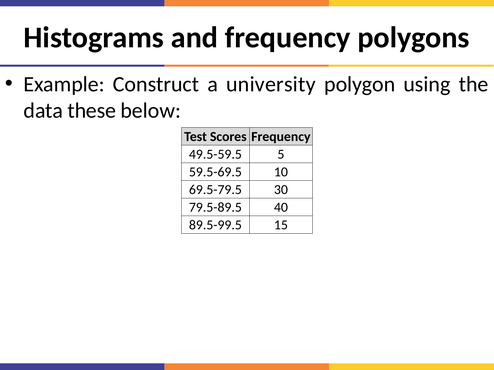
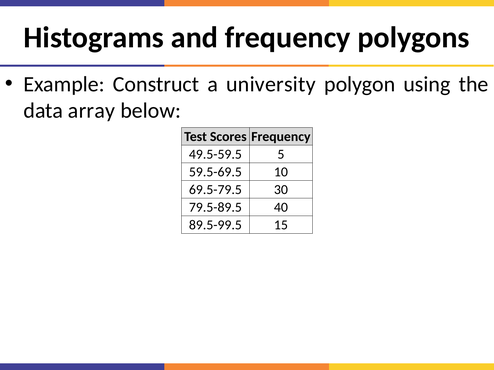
these: these -> array
